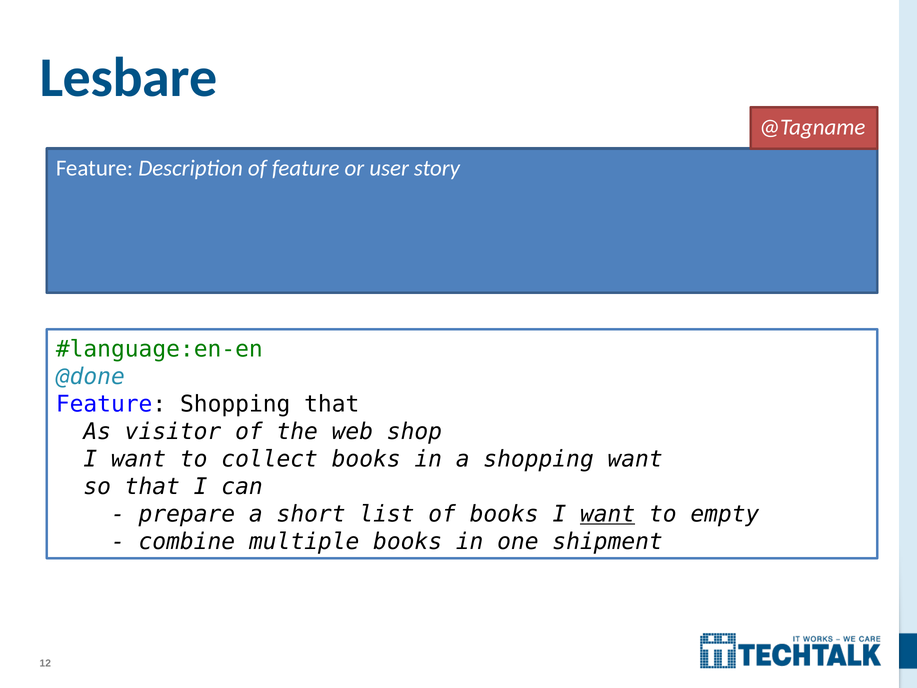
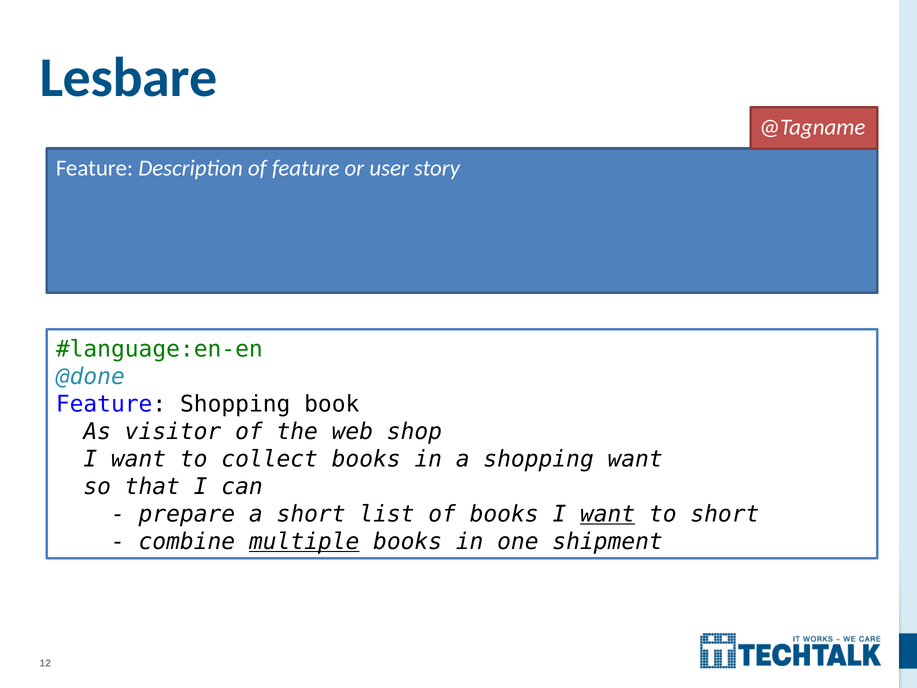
Shopping that: that -> book
to empty: empty -> short
multiple underline: none -> present
